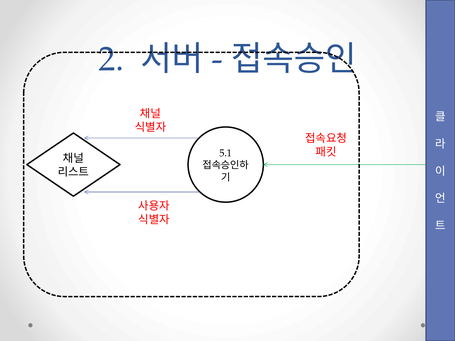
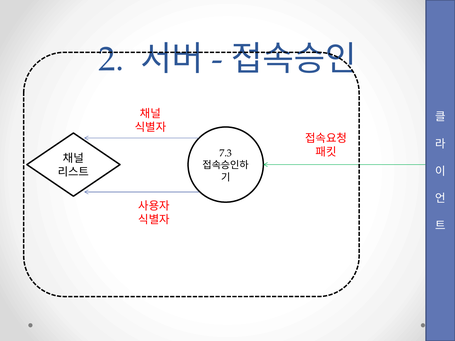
5.1: 5.1 -> 7.3
